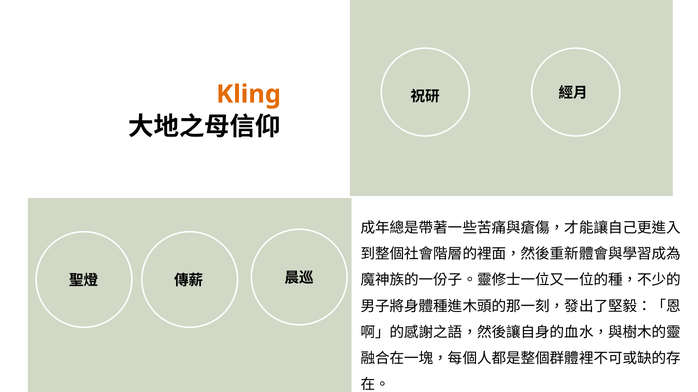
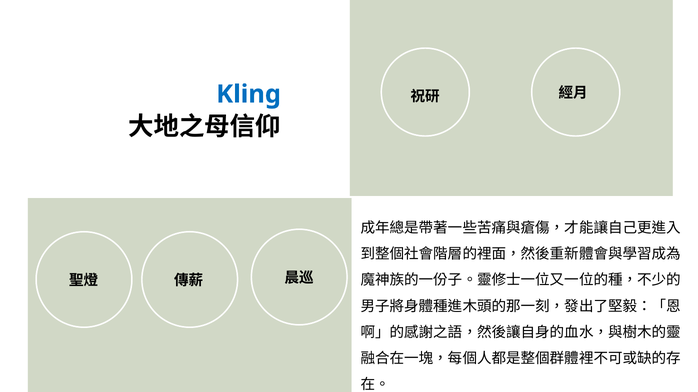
Kling colour: orange -> blue
